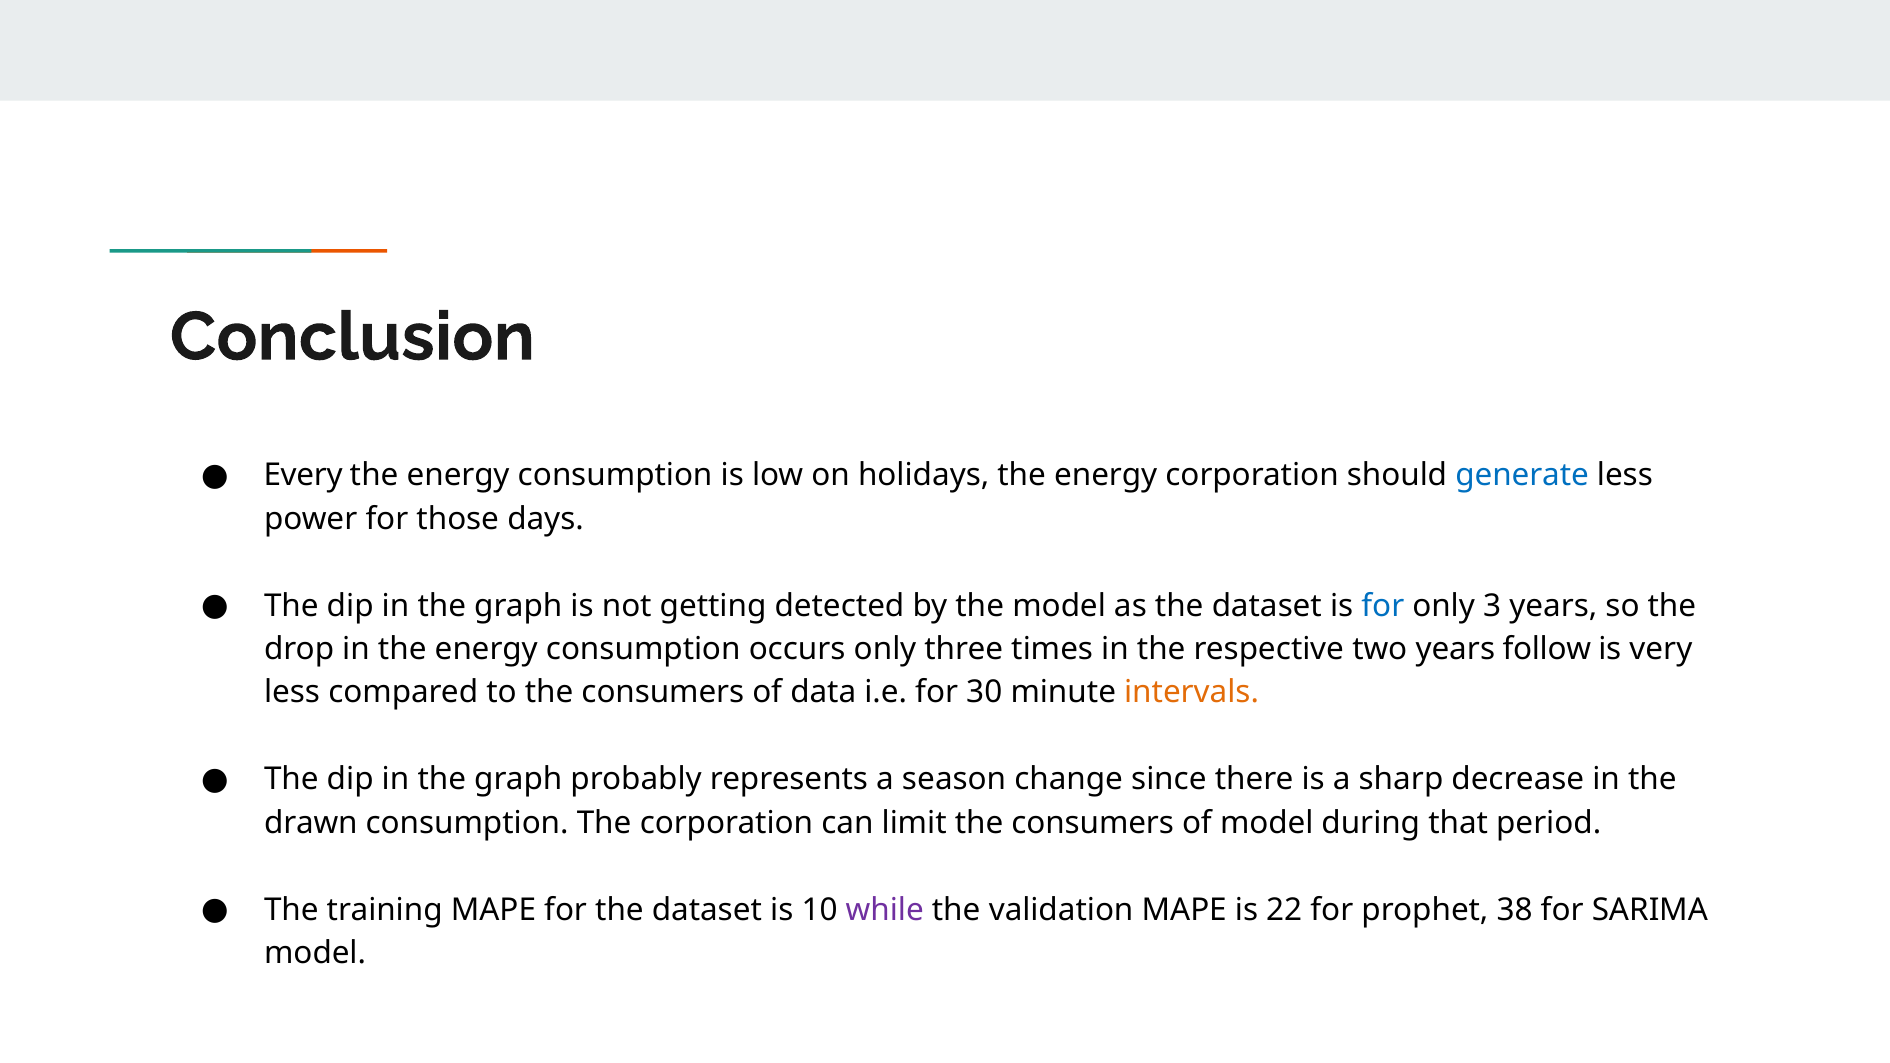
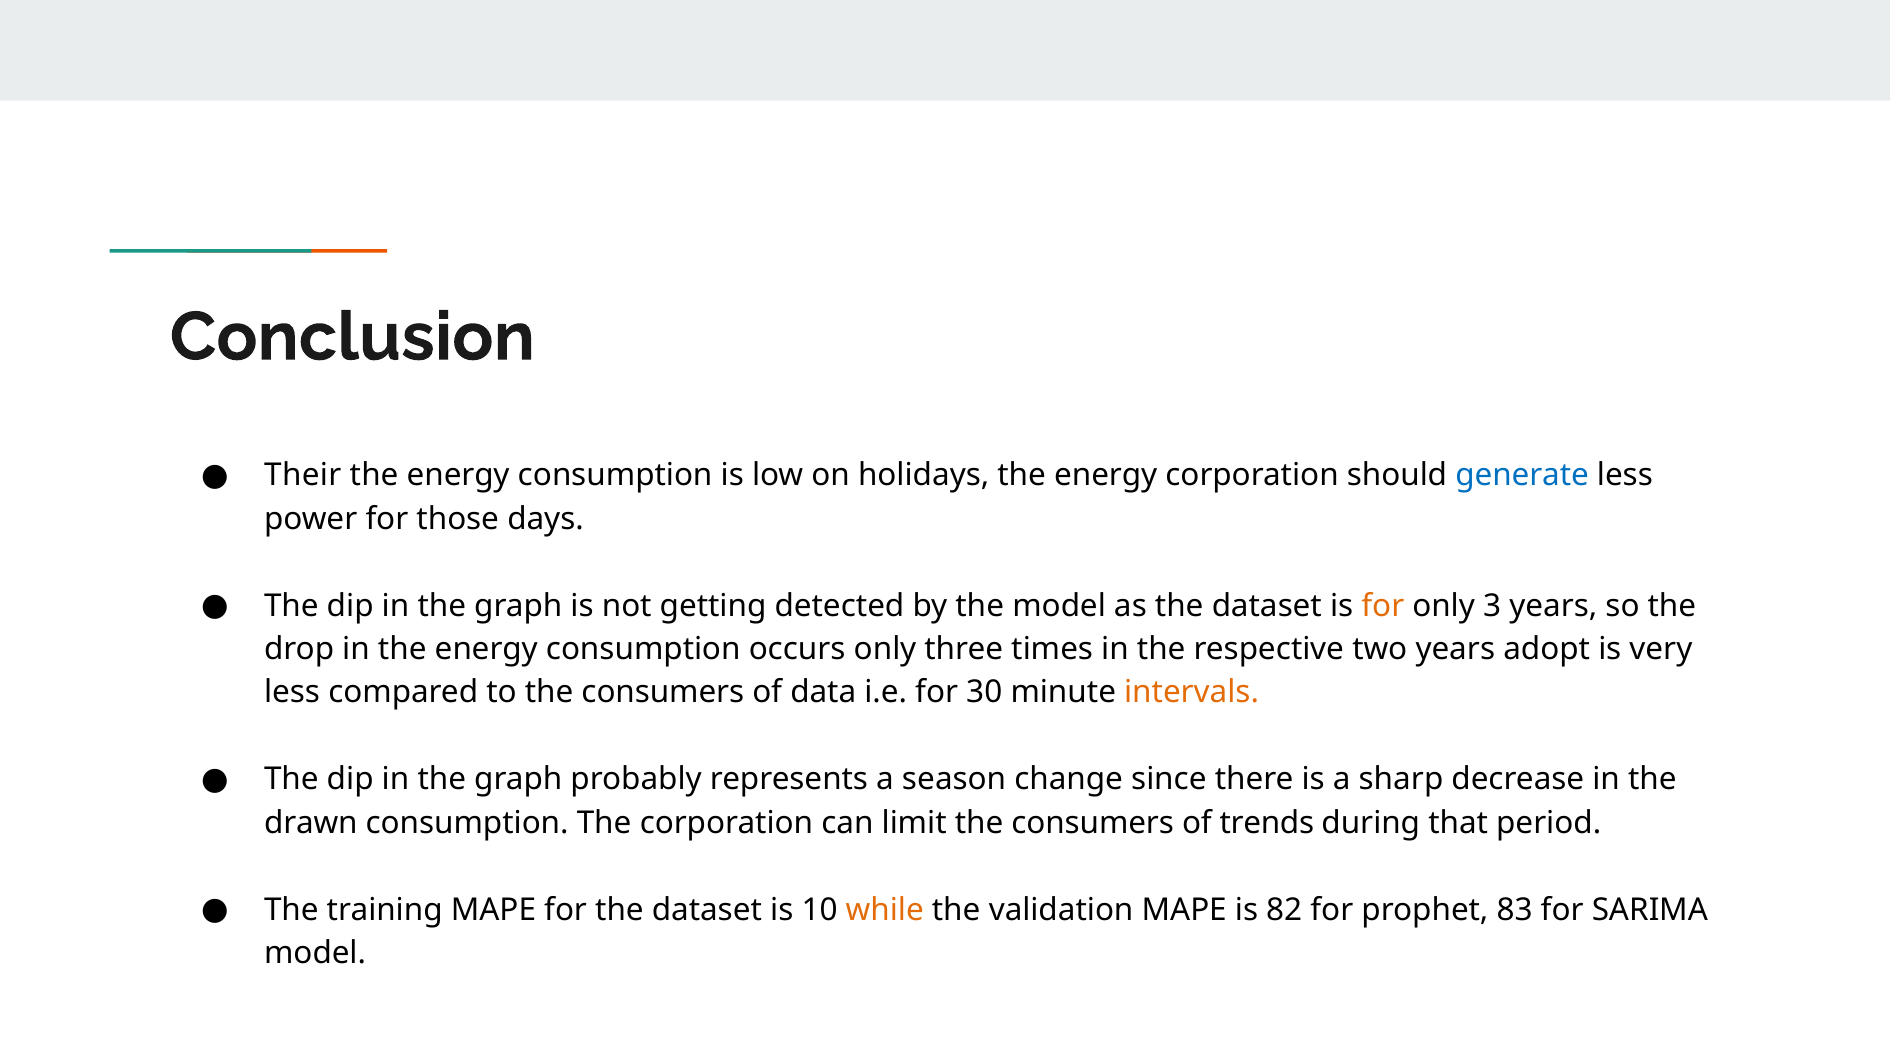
Every: Every -> Their
for at (1383, 606) colour: blue -> orange
follow: follow -> adopt
of model: model -> trends
while colour: purple -> orange
22: 22 -> 82
38: 38 -> 83
